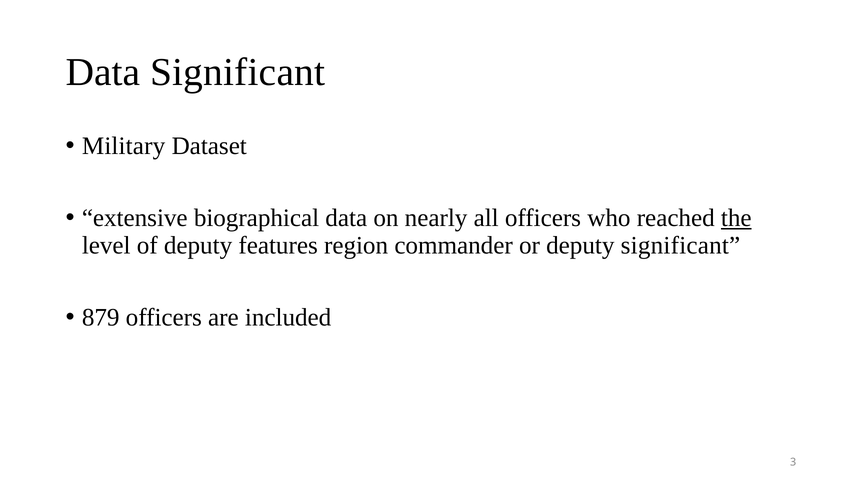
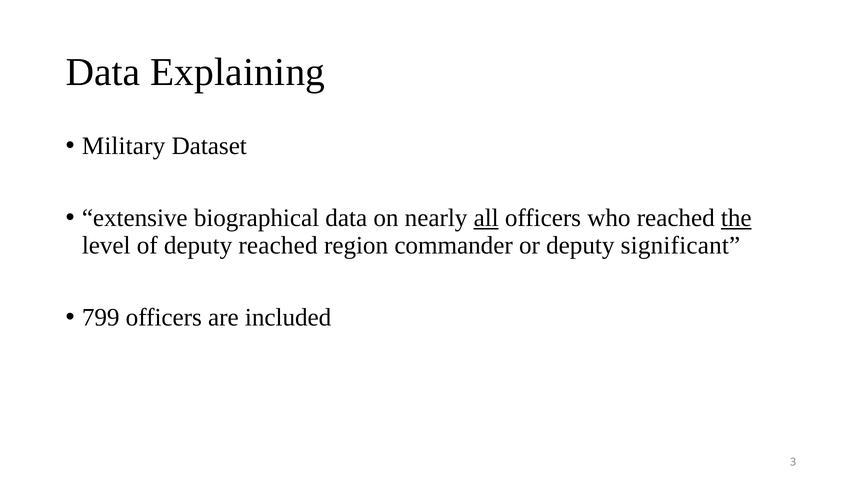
Data Significant: Significant -> Explaining
all underline: none -> present
deputy features: features -> reached
879: 879 -> 799
